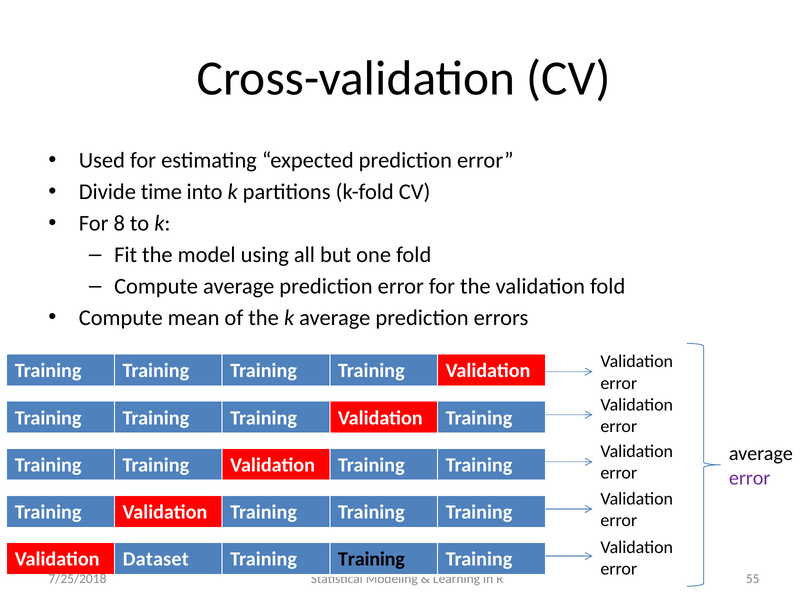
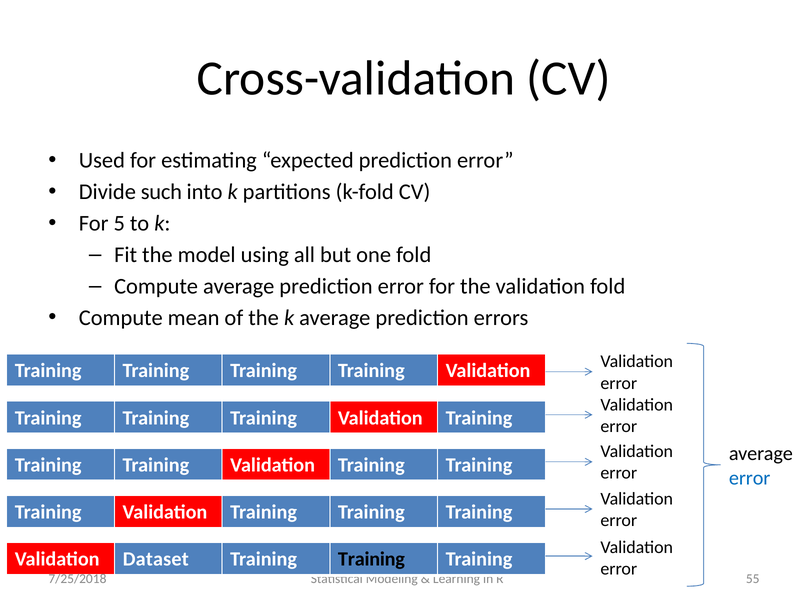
time: time -> such
8: 8 -> 5
error at (750, 478) colour: purple -> blue
